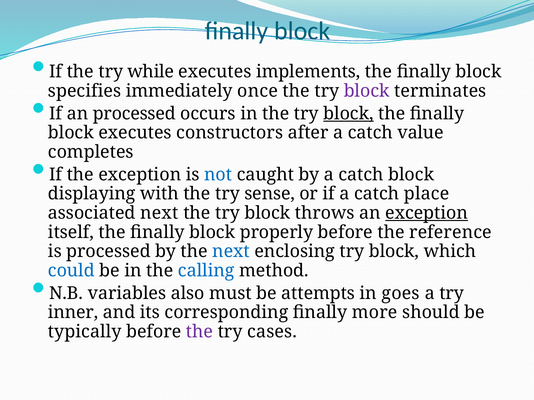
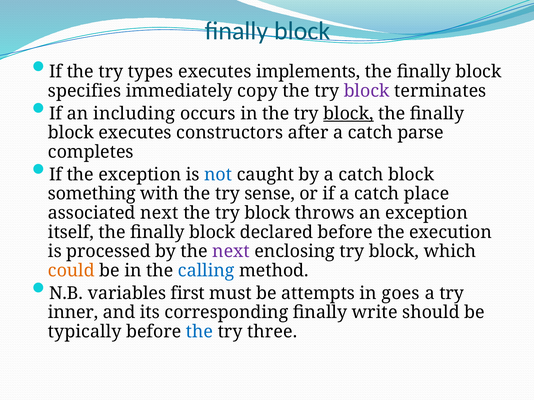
while: while -> types
once: once -> copy
an processed: processed -> including
value: value -> parse
displaying: displaying -> something
exception at (427, 213) underline: present -> none
properly: properly -> declared
reference: reference -> execution
next at (231, 252) colour: blue -> purple
could colour: blue -> orange
also: also -> first
more: more -> write
the at (200, 332) colour: purple -> blue
cases: cases -> three
